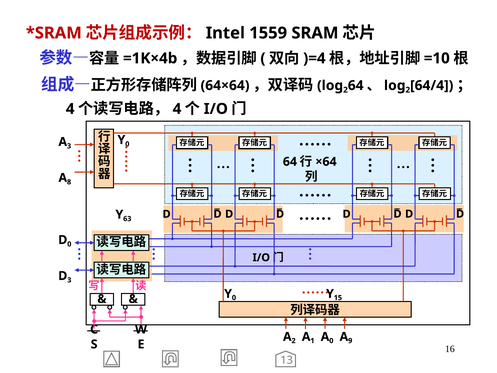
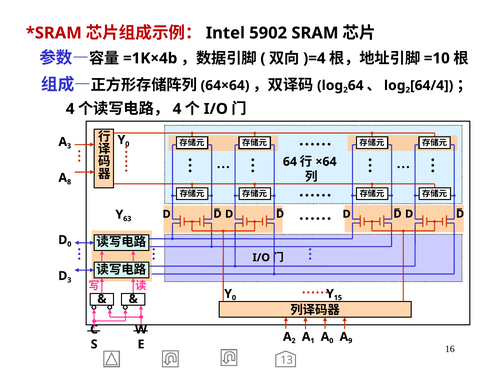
1559: 1559 -> 5902
